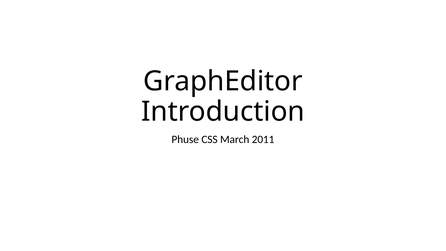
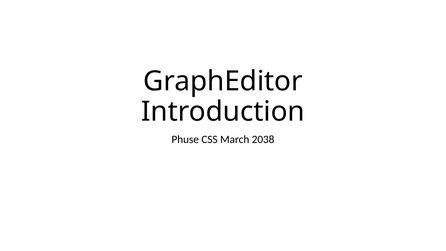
2011: 2011 -> 2038
